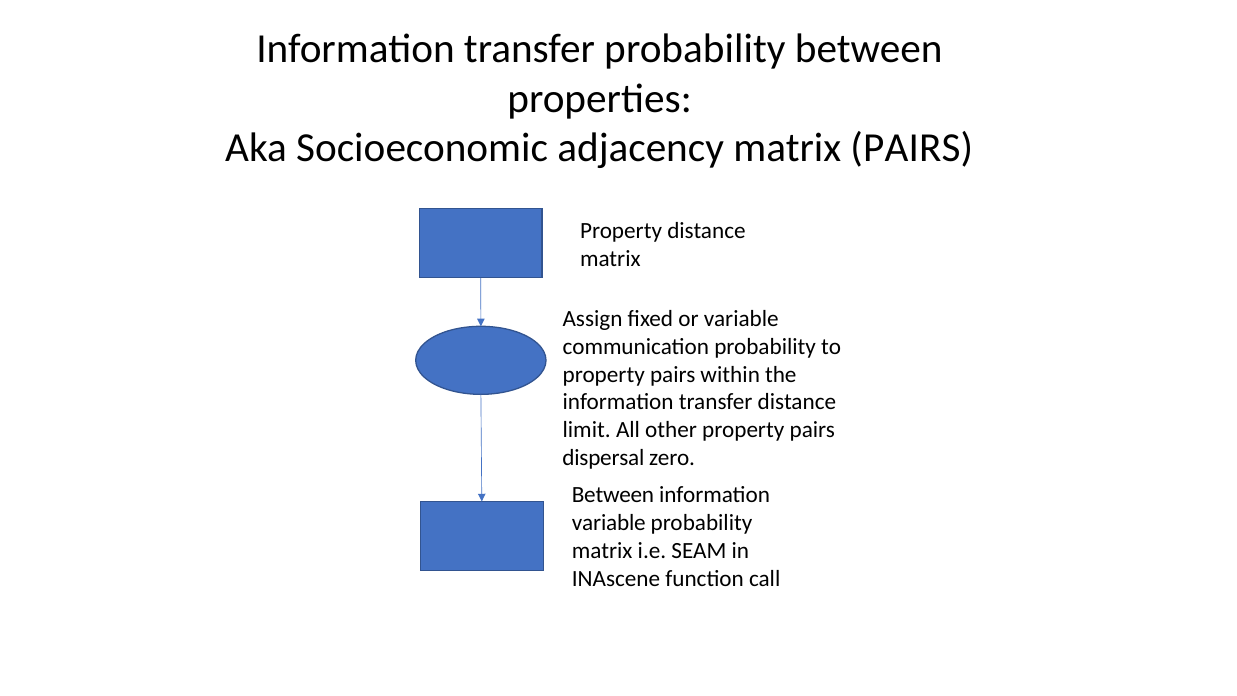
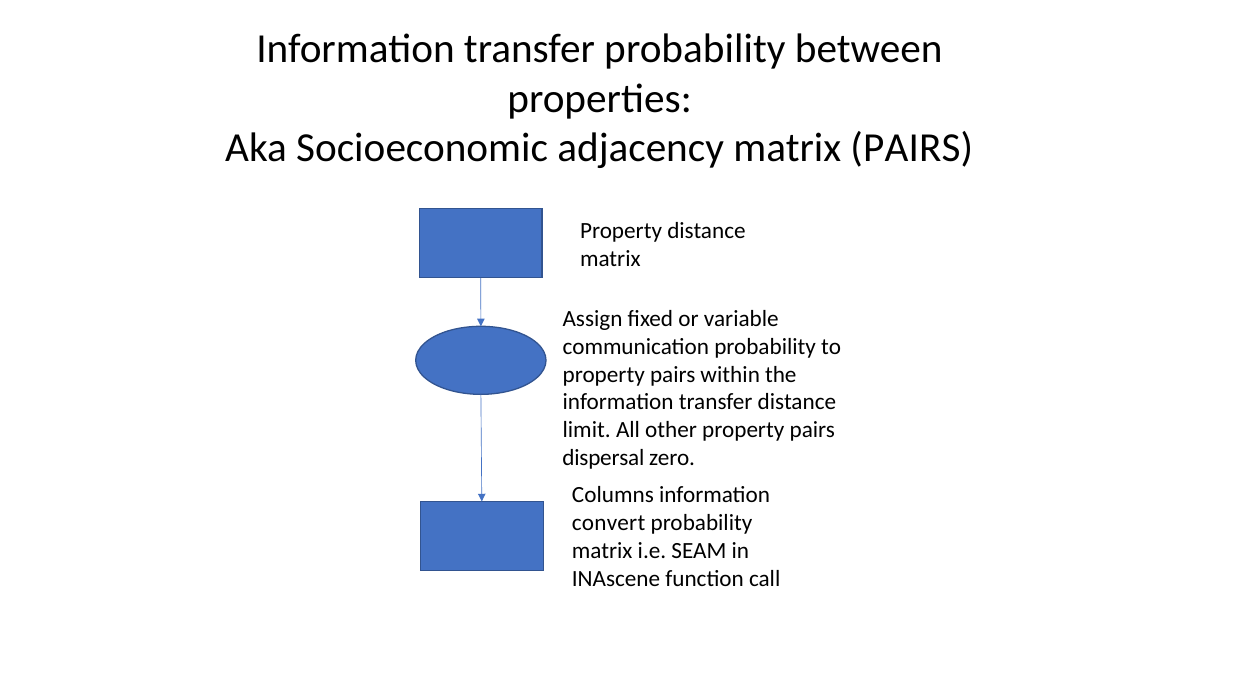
Between at (613, 495): Between -> Columns
variable at (609, 523): variable -> convert
